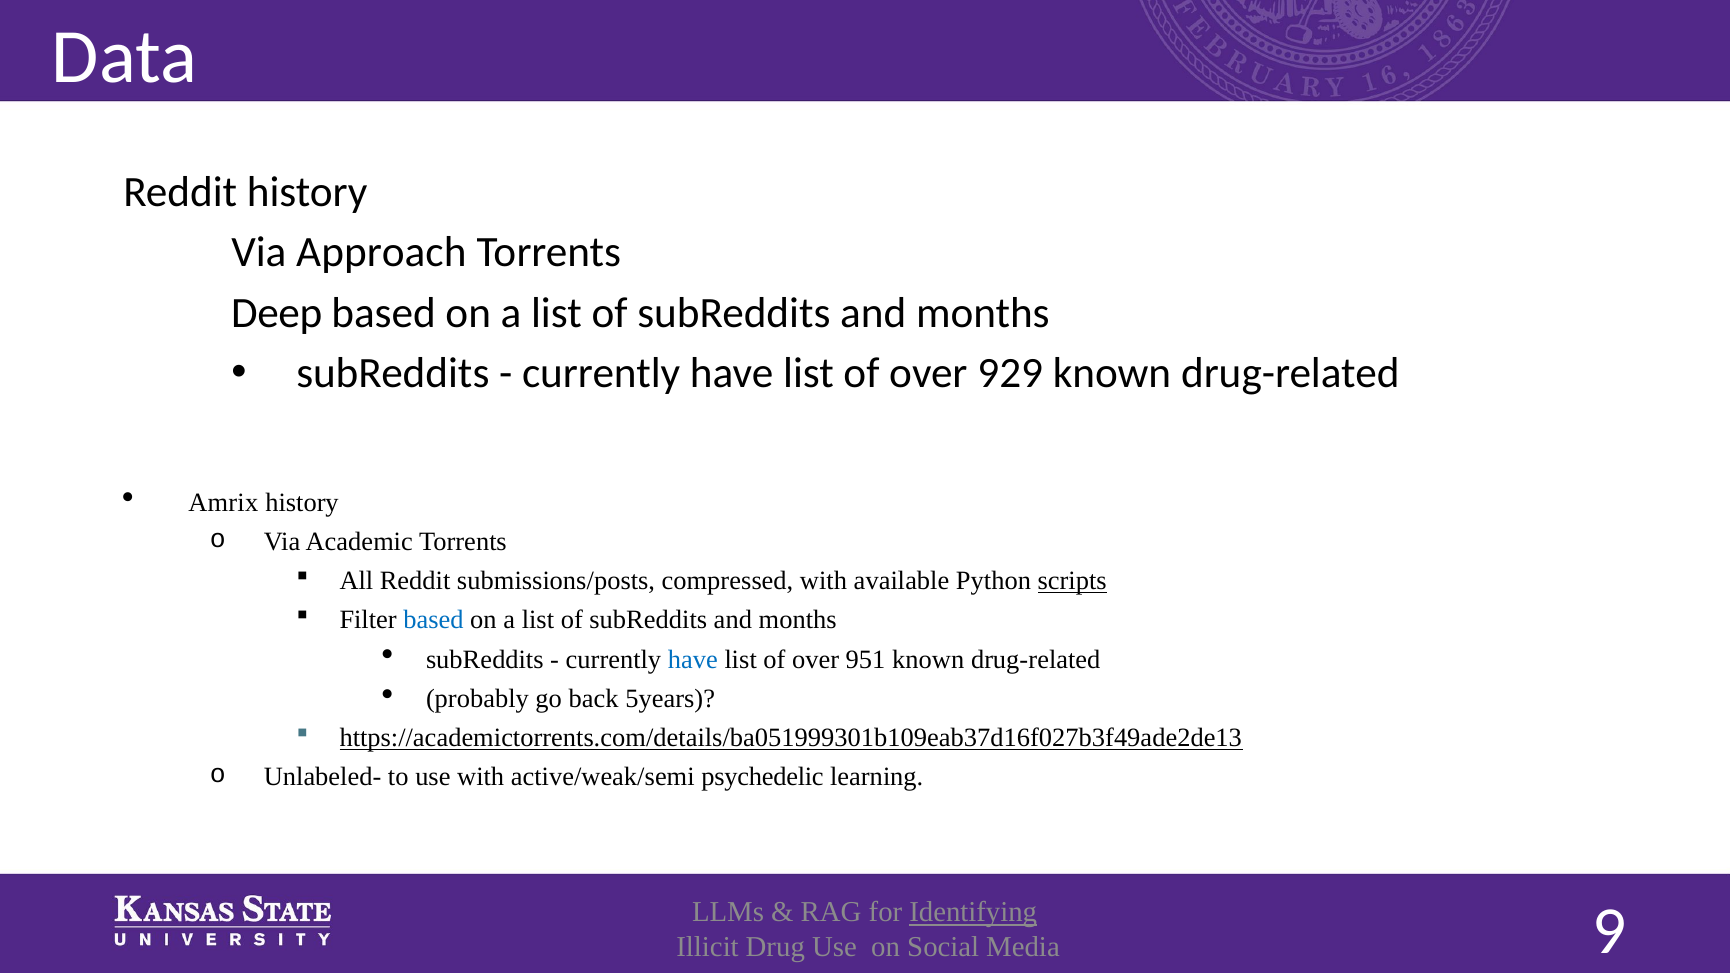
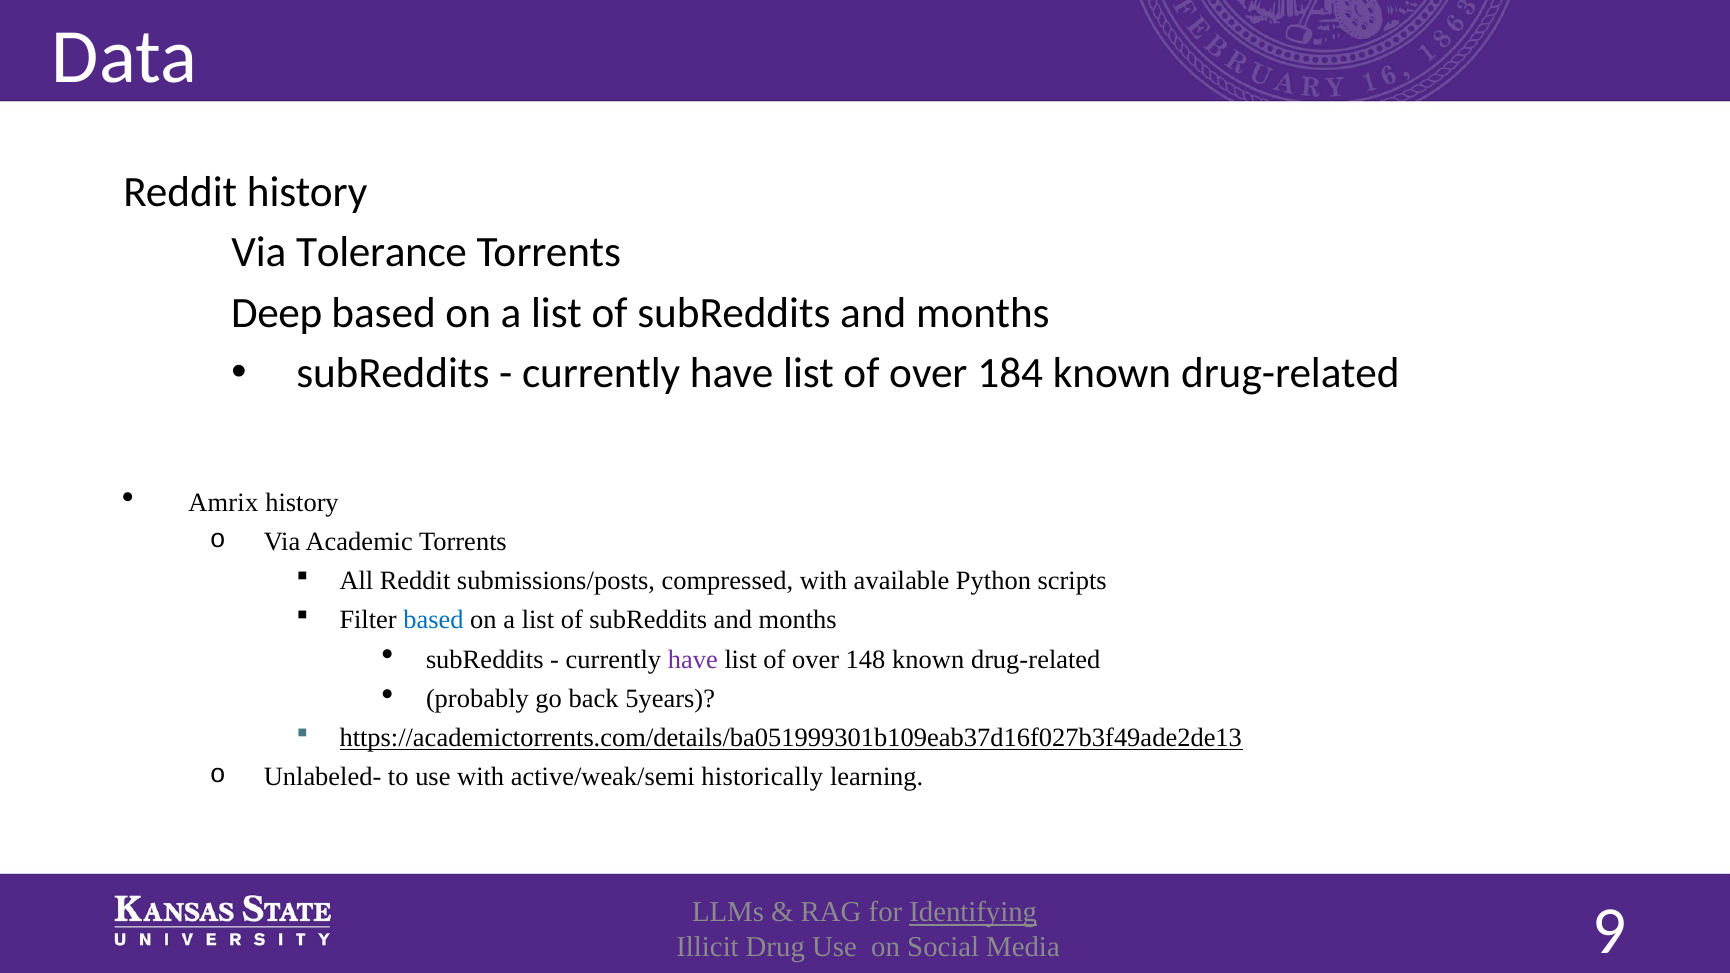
Approach: Approach -> Tolerance
929: 929 -> 184
scripts underline: present -> none
have at (693, 660) colour: blue -> purple
951: 951 -> 148
psychedelic: psychedelic -> historically
